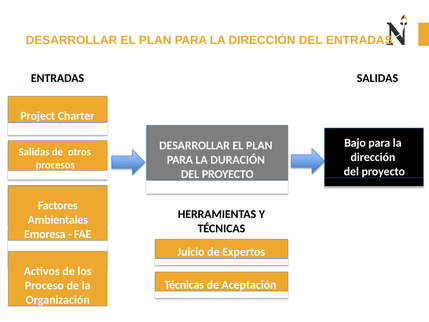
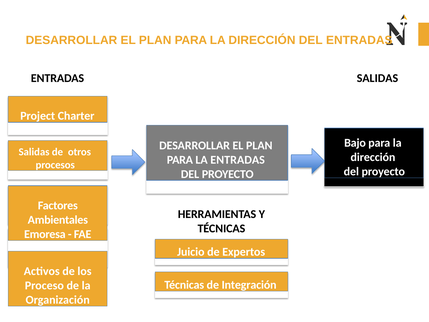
LA DURACIÓN: DURACIÓN -> ENTRADAS
Aceptación: Aceptación -> Integración
